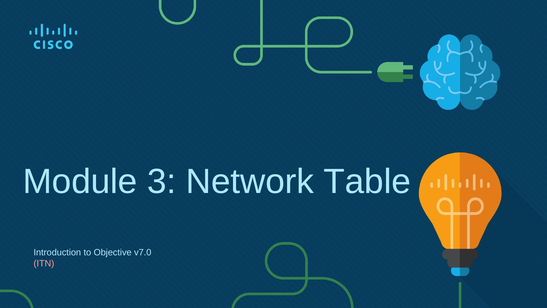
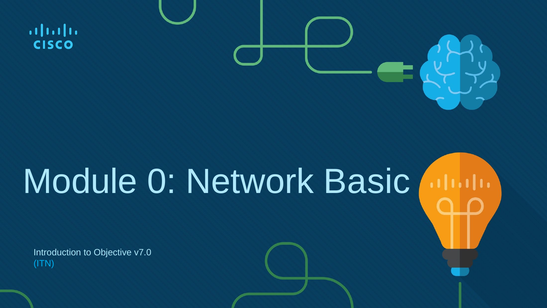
3: 3 -> 0
Table: Table -> Basic
ITN colour: pink -> light blue
